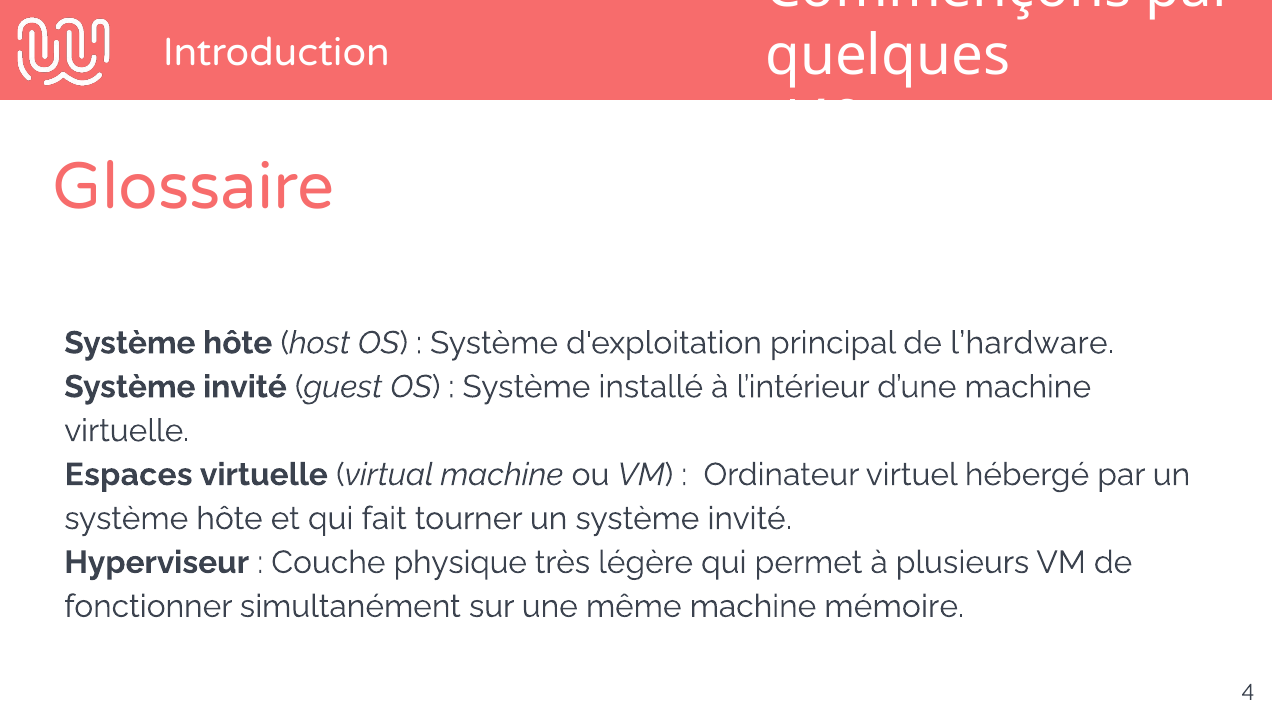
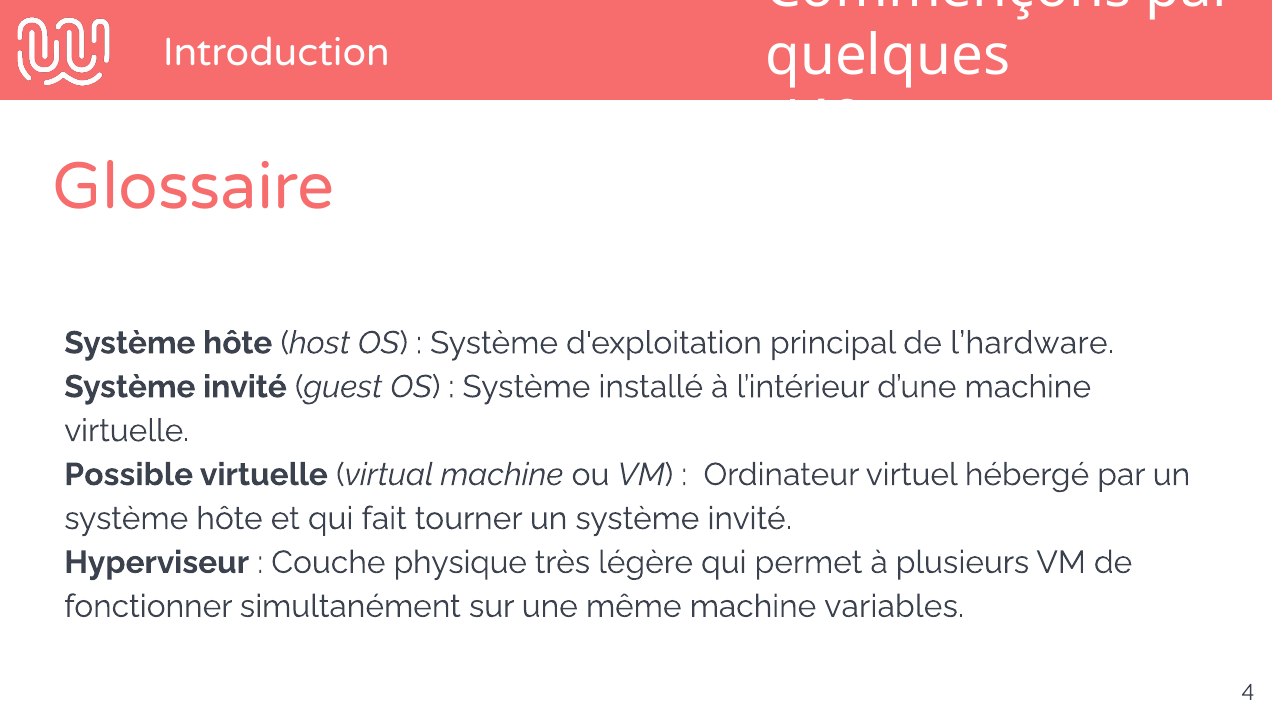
Espaces: Espaces -> Possible
mémoire: mémoire -> variables
